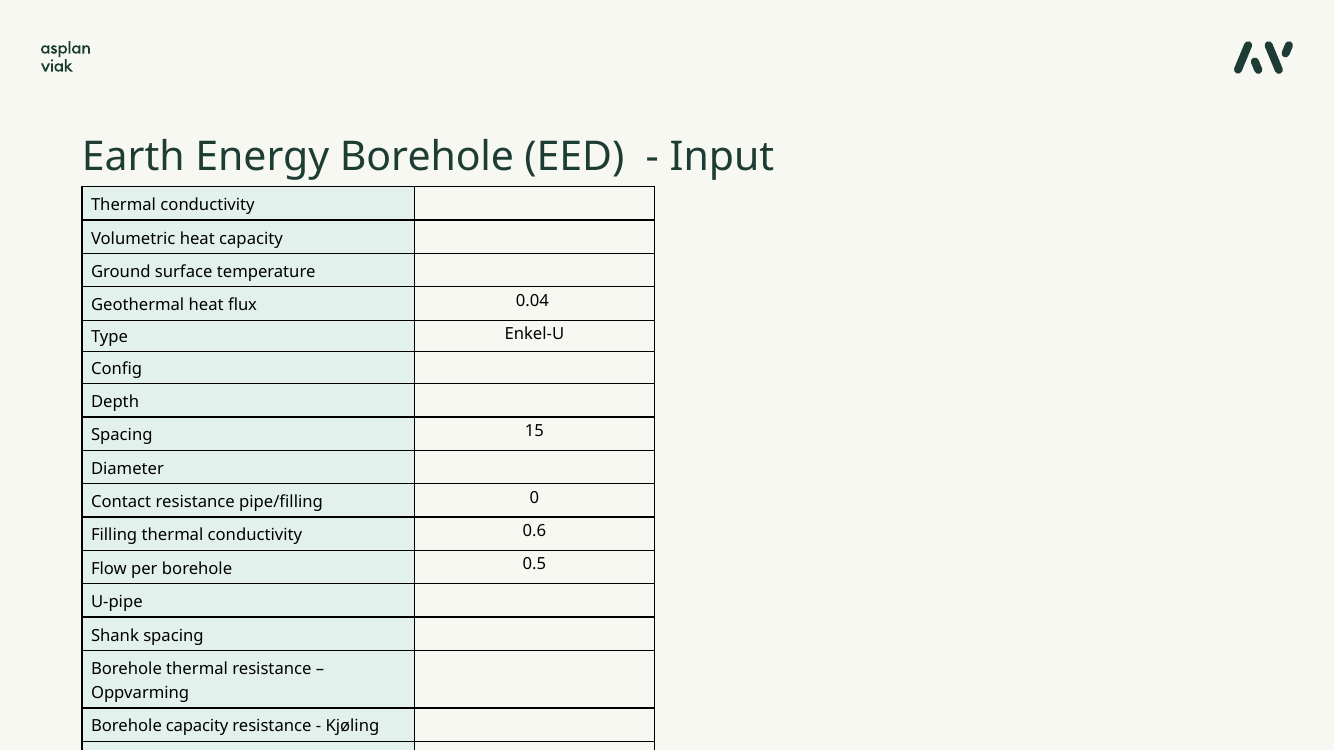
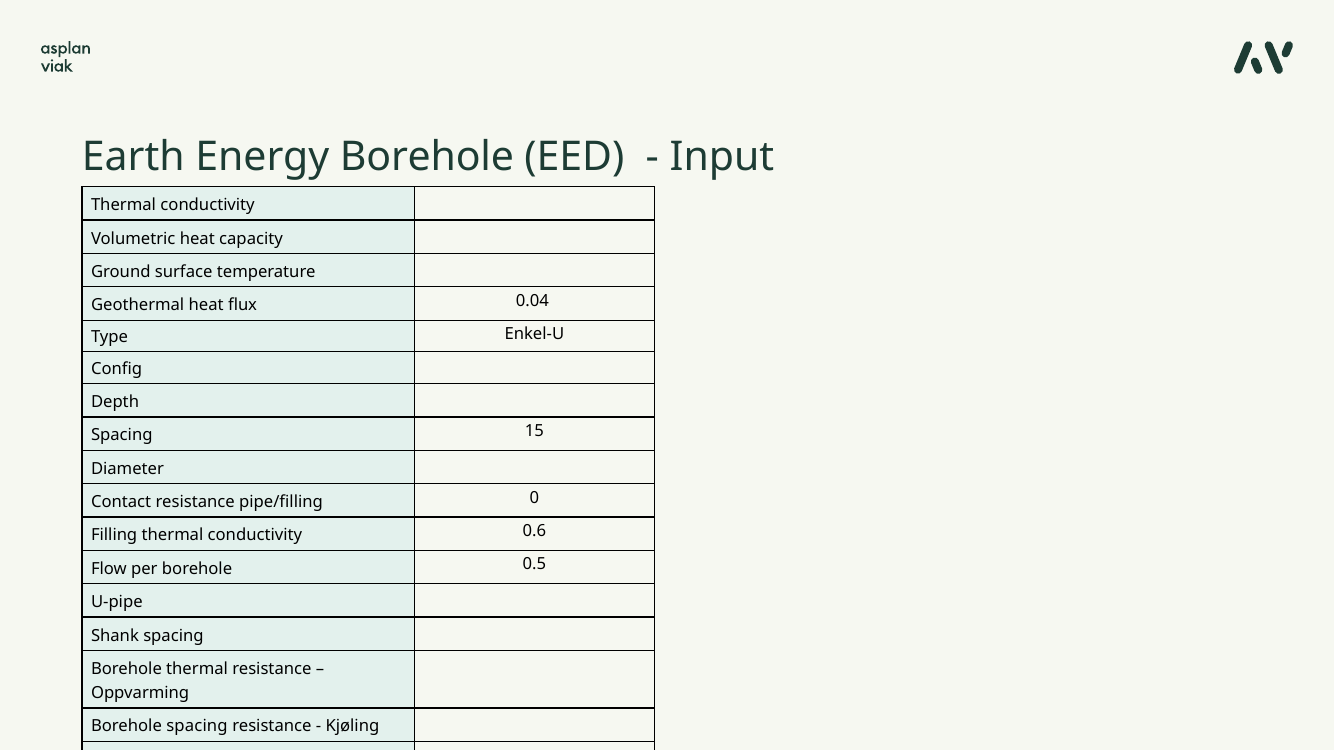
Borehole capacity: capacity -> spacing
